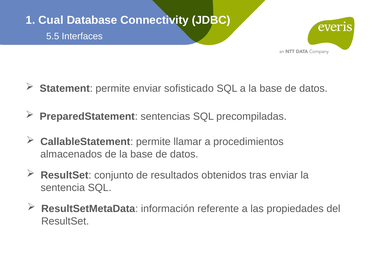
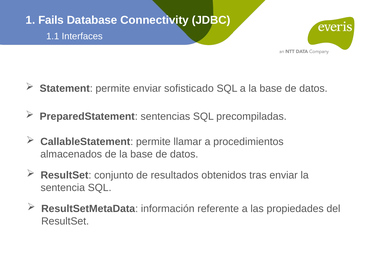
Cual: Cual -> Fails
5.5: 5.5 -> 1.1
